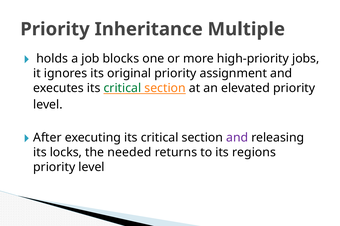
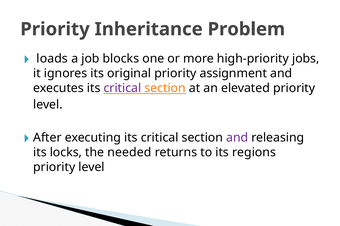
Multiple: Multiple -> Problem
holds: holds -> loads
critical at (122, 88) colour: green -> purple
